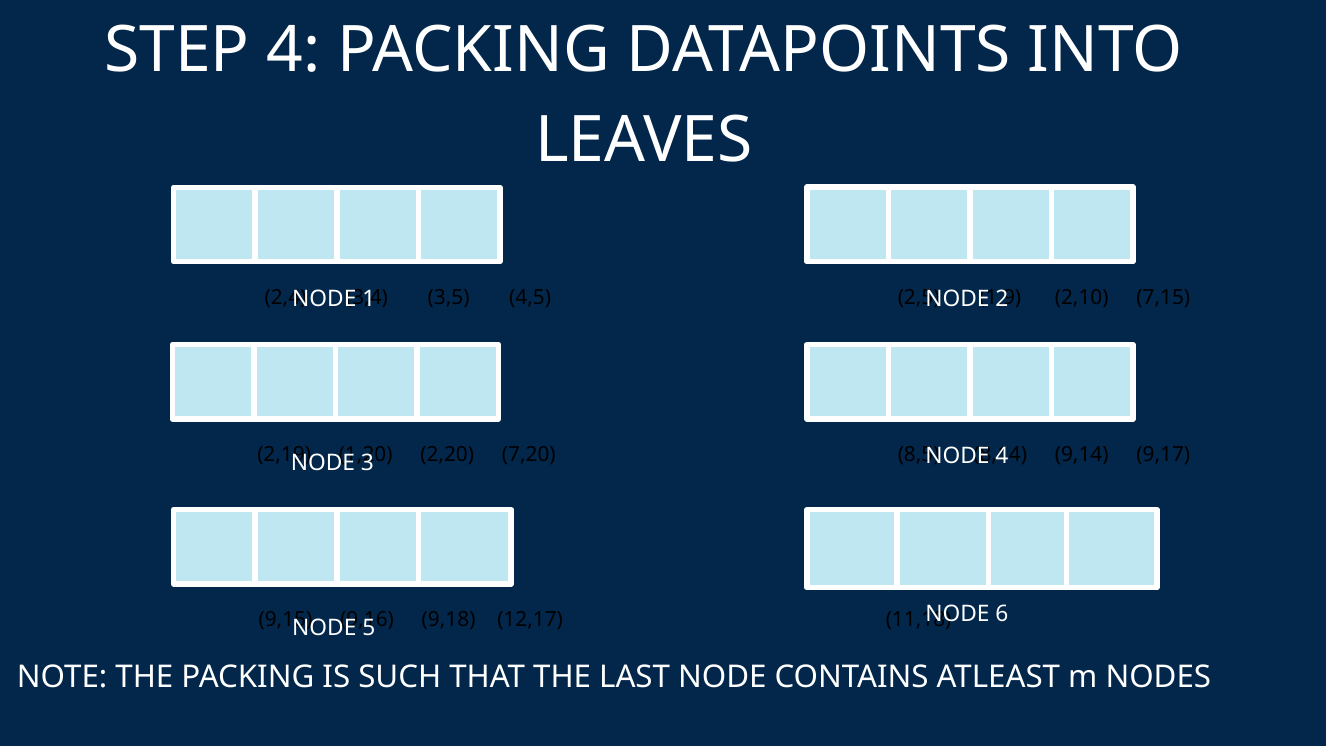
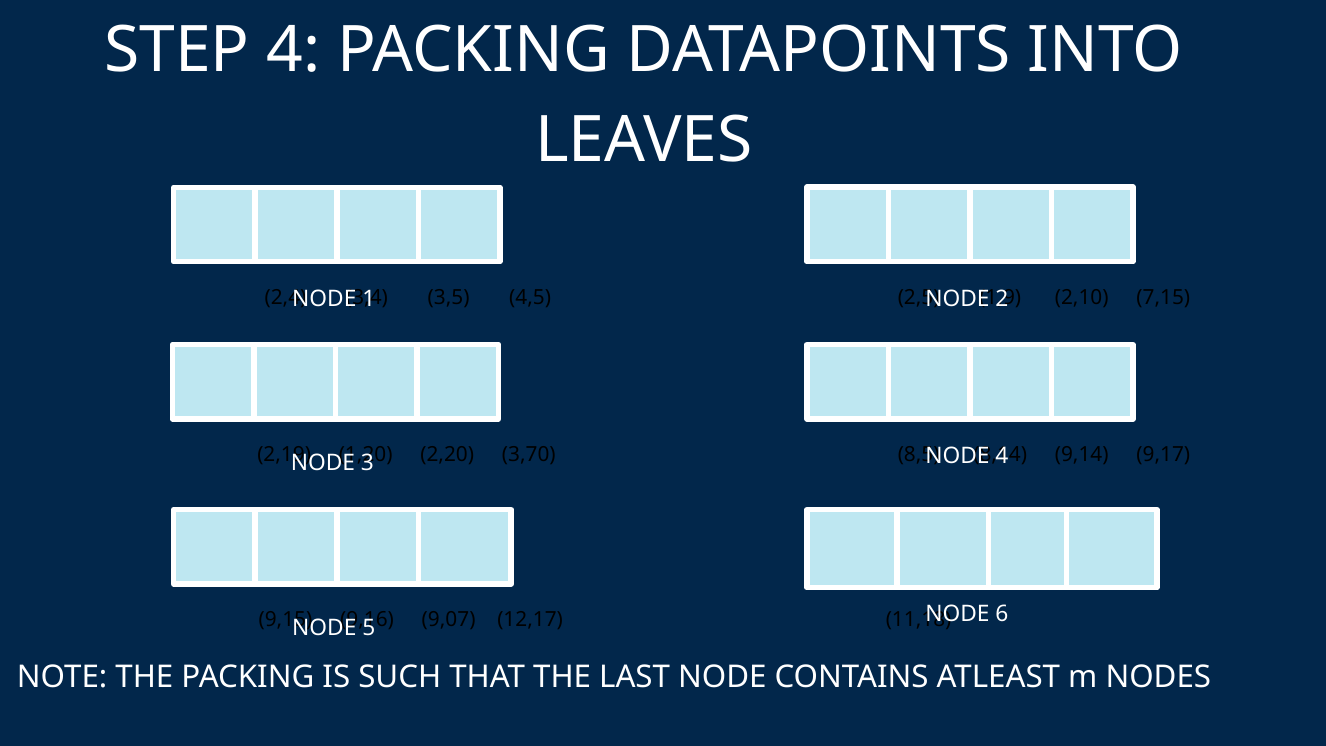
7,20: 7,20 -> 3,70
9,18: 9,18 -> 9,07
